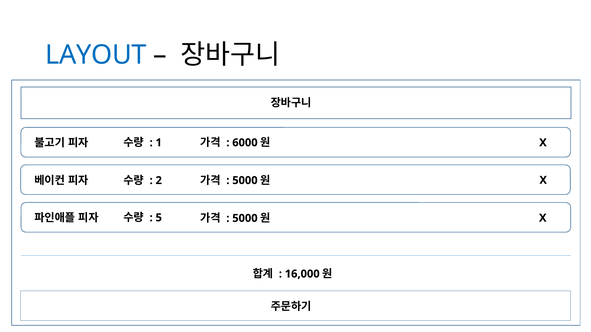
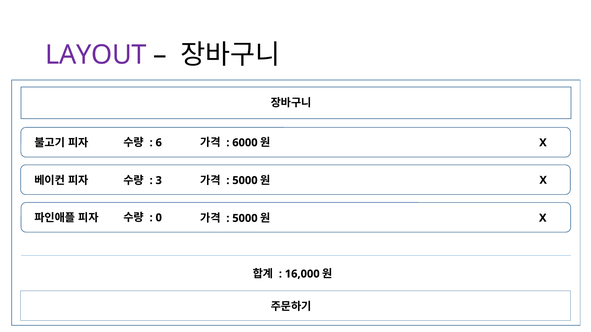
LAYOUT colour: blue -> purple
1: 1 -> 6
2: 2 -> 3
5: 5 -> 0
